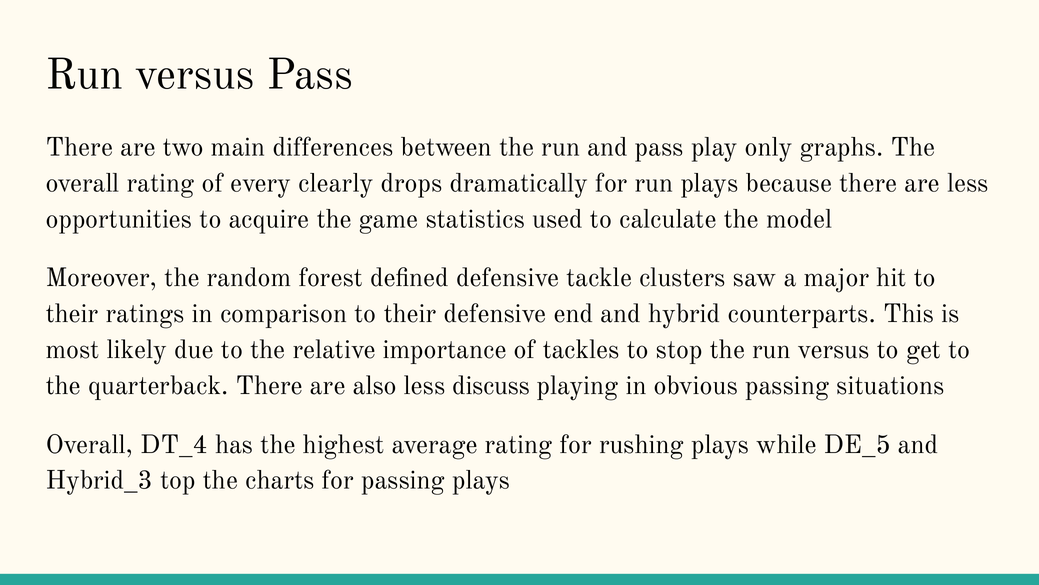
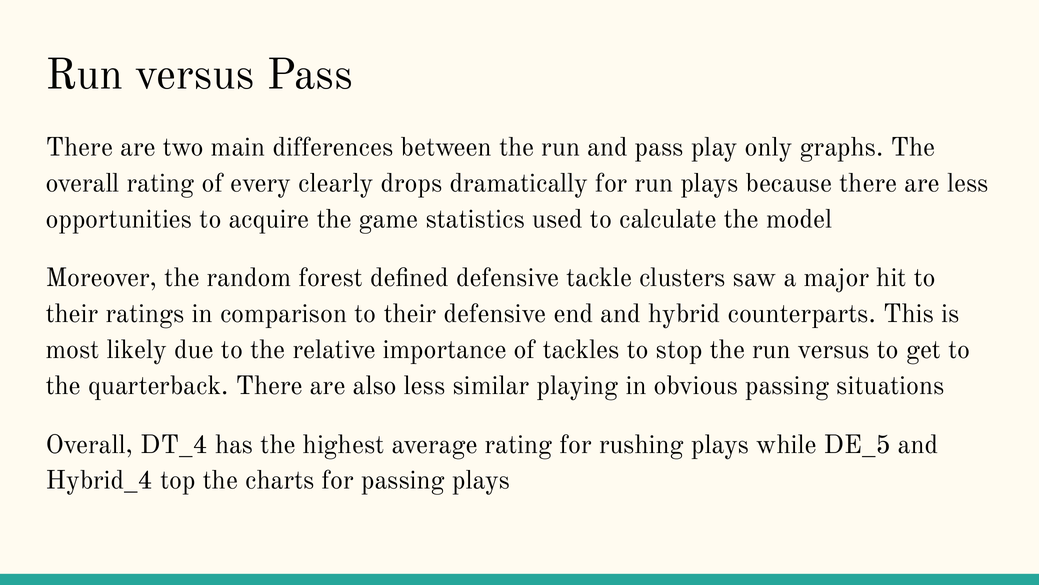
discuss: discuss -> similar
Hybrid_3: Hybrid_3 -> Hybrid_4
